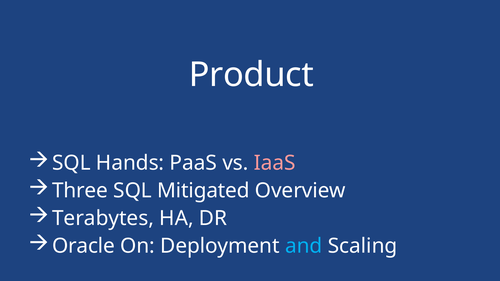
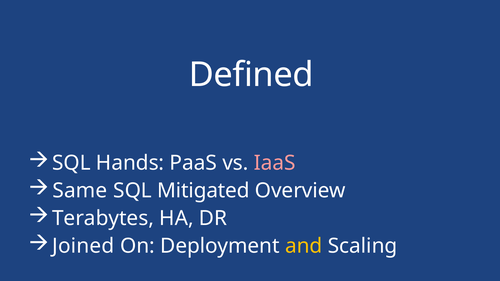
Product: Product -> Defined
Three: Three -> Same
Oracle: Oracle -> Joined
and colour: light blue -> yellow
